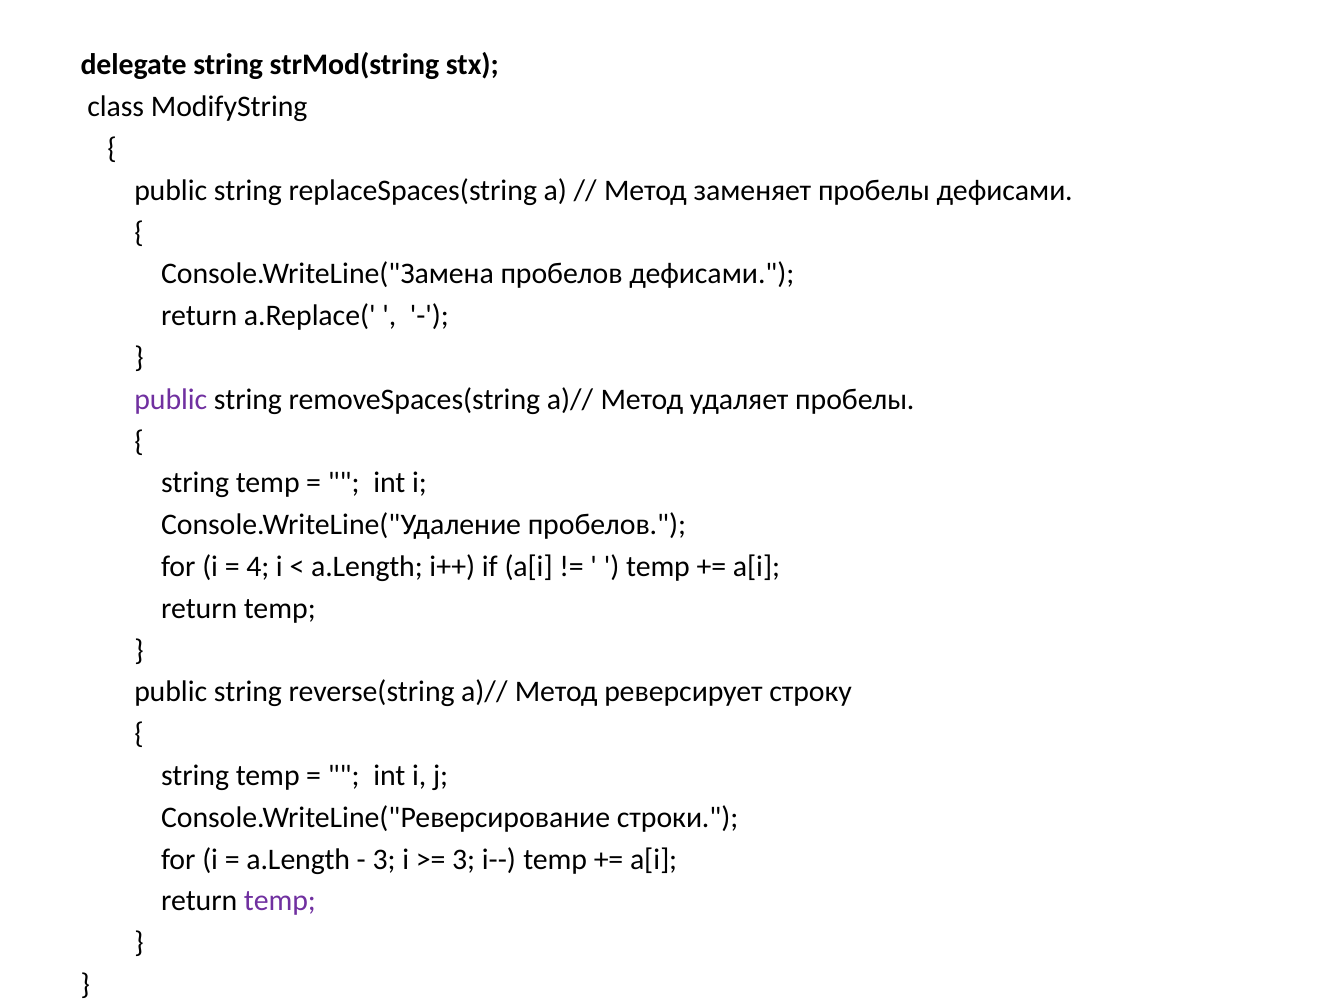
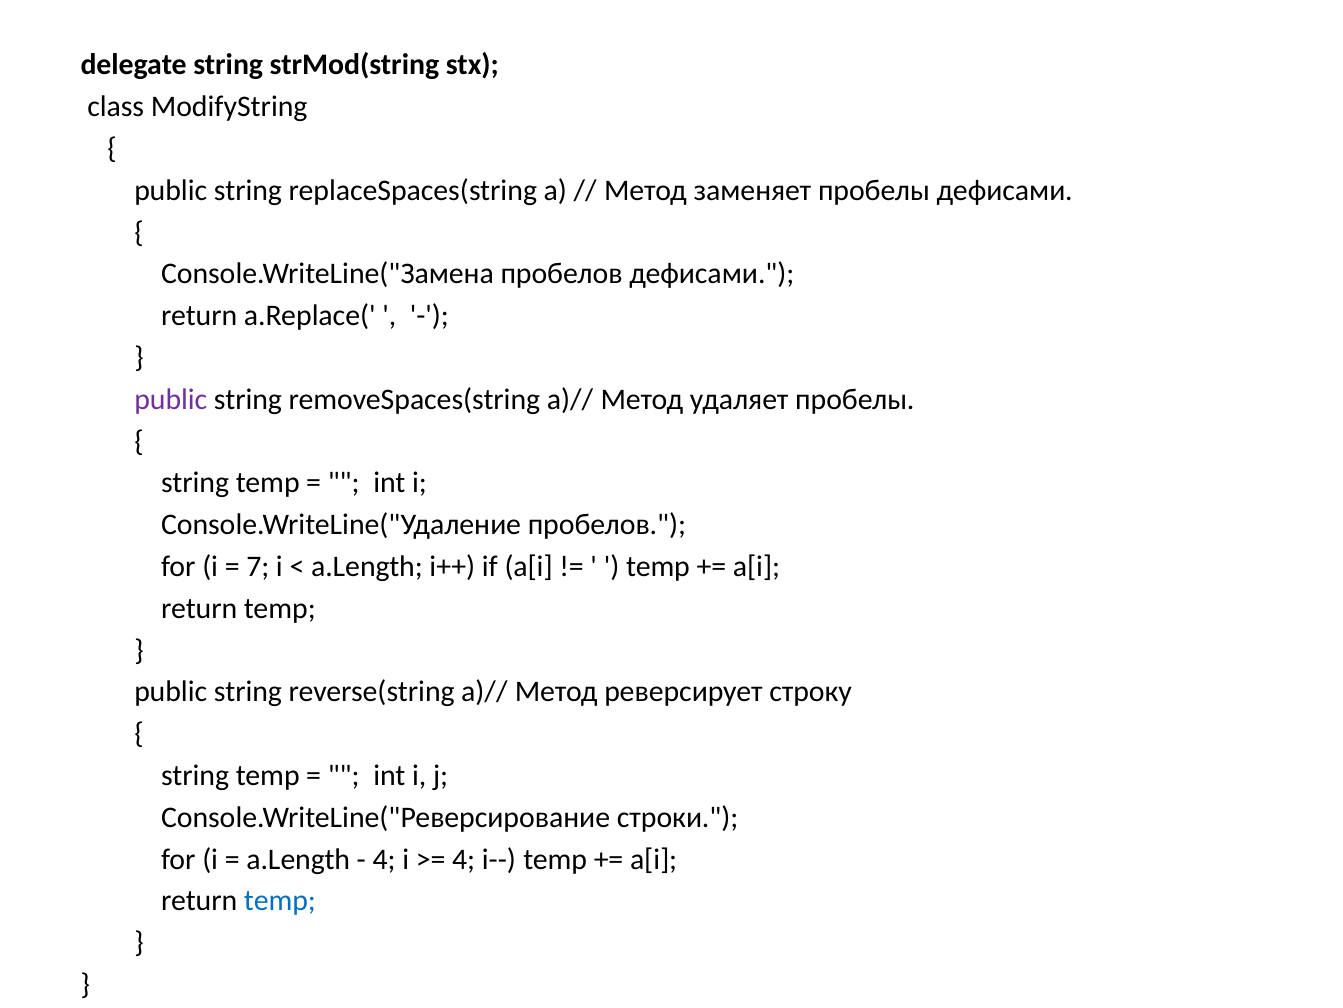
4: 4 -> 7
3 at (384, 859): 3 -> 4
3 at (464, 859): 3 -> 4
temp at (280, 900) colour: purple -> blue
